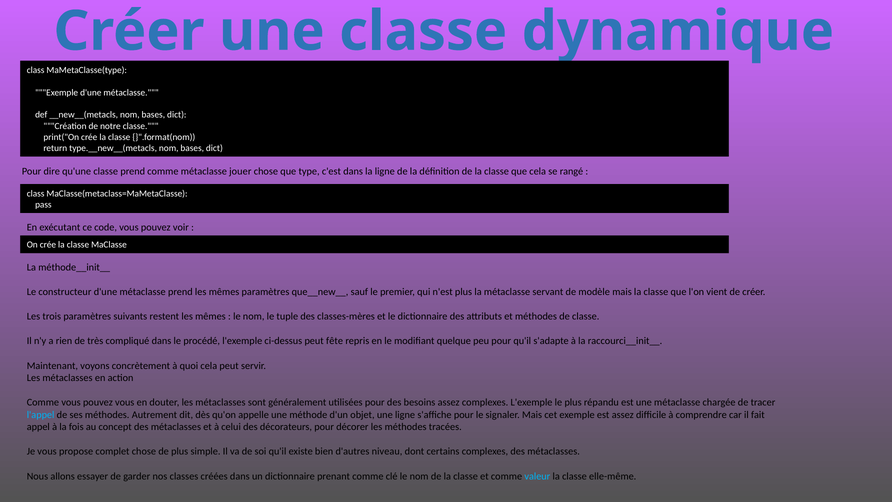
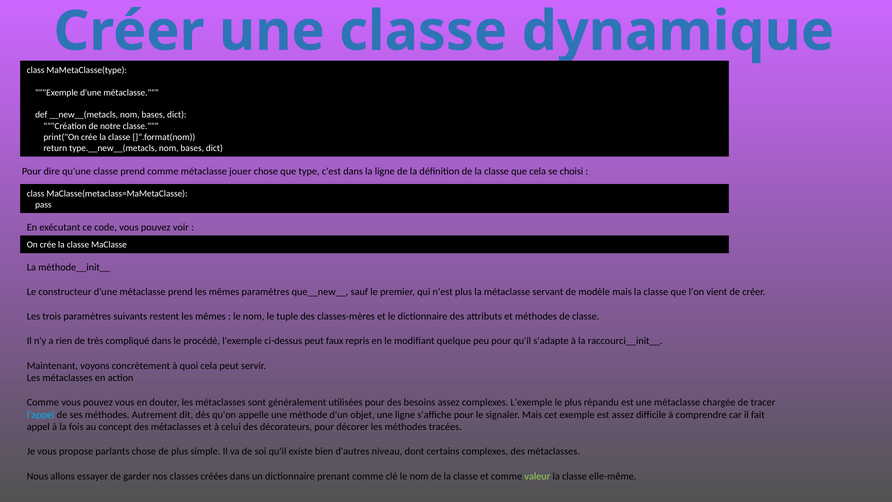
rangé: rangé -> choisi
fête: fête -> faux
complet: complet -> parlants
valeur colour: light blue -> light green
